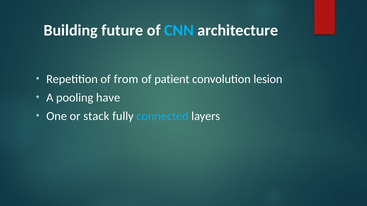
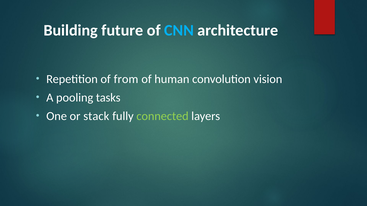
patient: patient -> human
lesion: lesion -> vision
have: have -> tasks
connected colour: light blue -> light green
